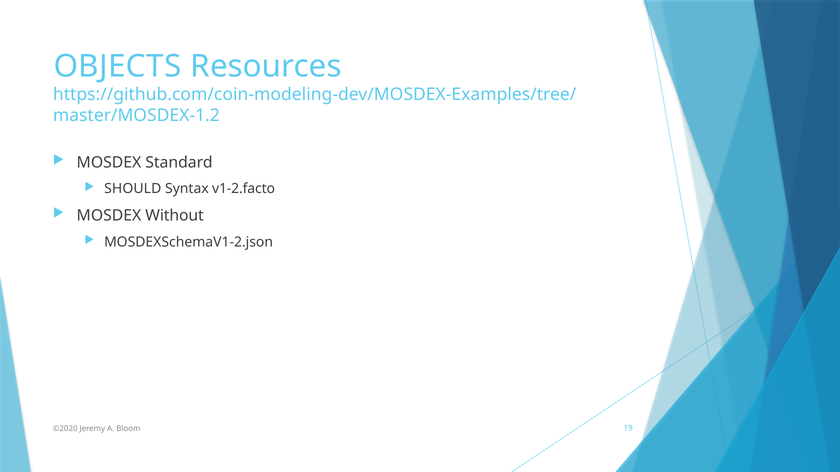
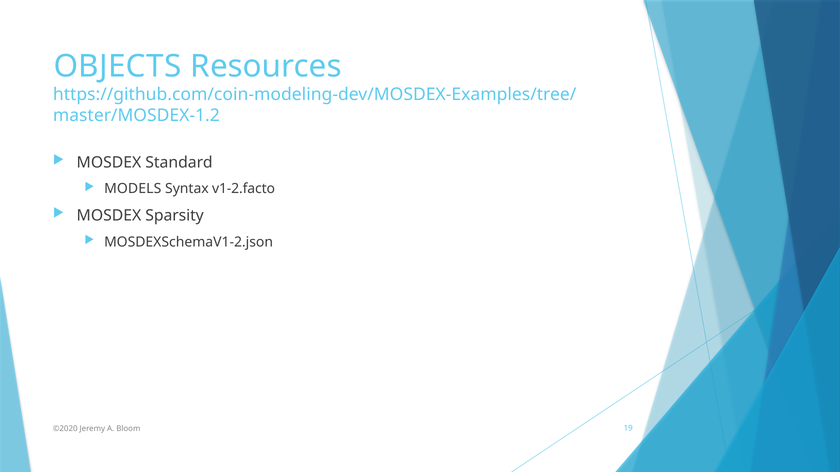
SHOULD: SHOULD -> MODELS
Without: Without -> Sparsity
